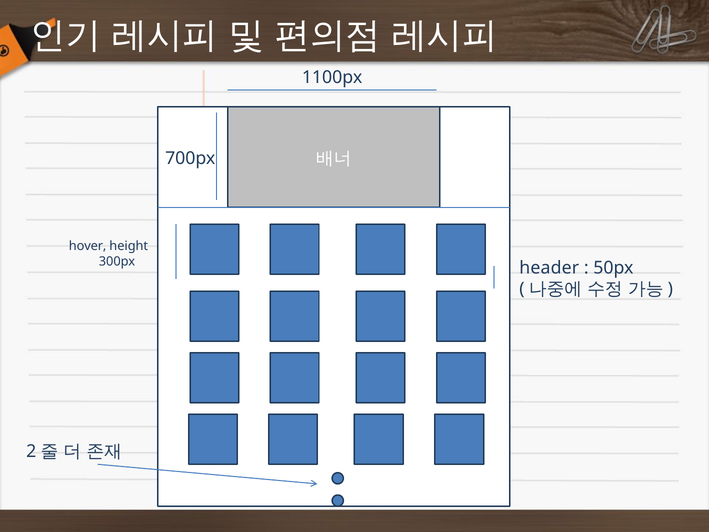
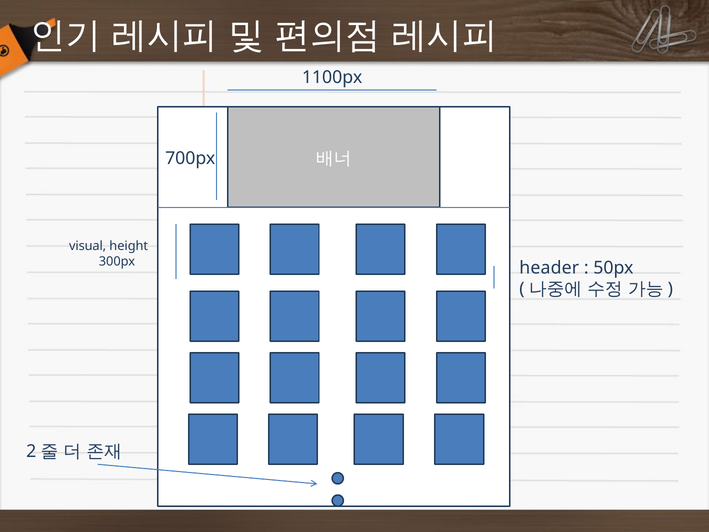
hover: hover -> visual
